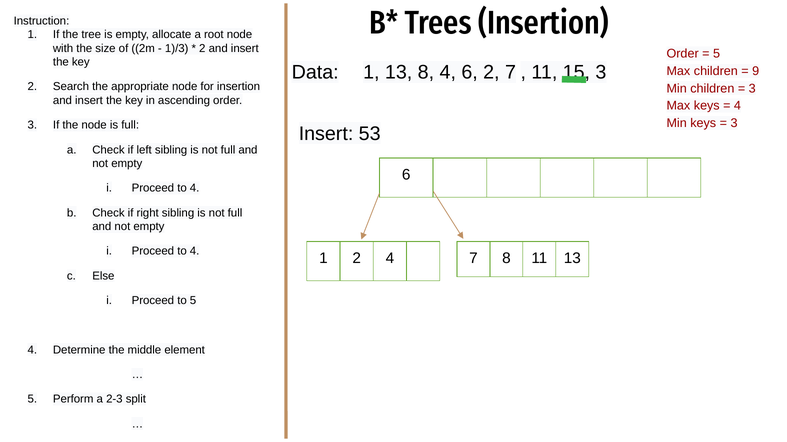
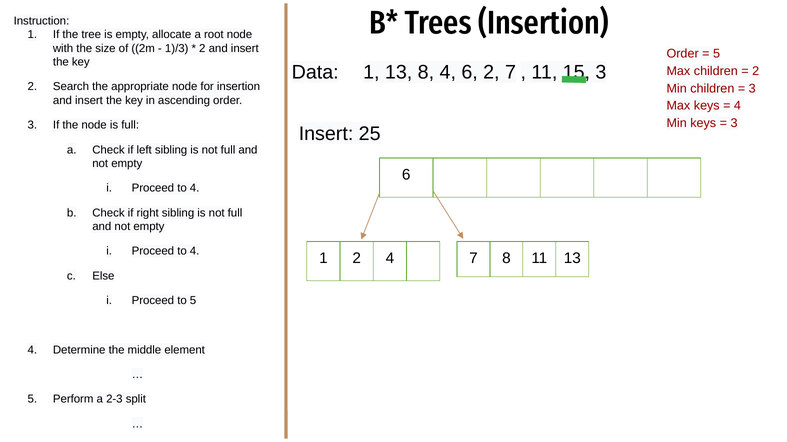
9 at (756, 71): 9 -> 2
53: 53 -> 25
